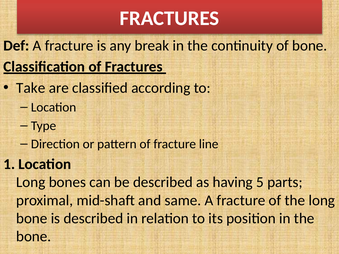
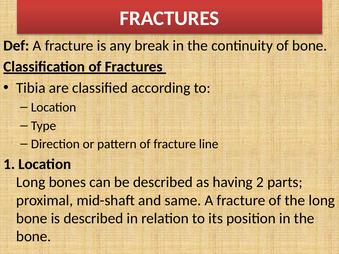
Take: Take -> Tibia
5: 5 -> 2
